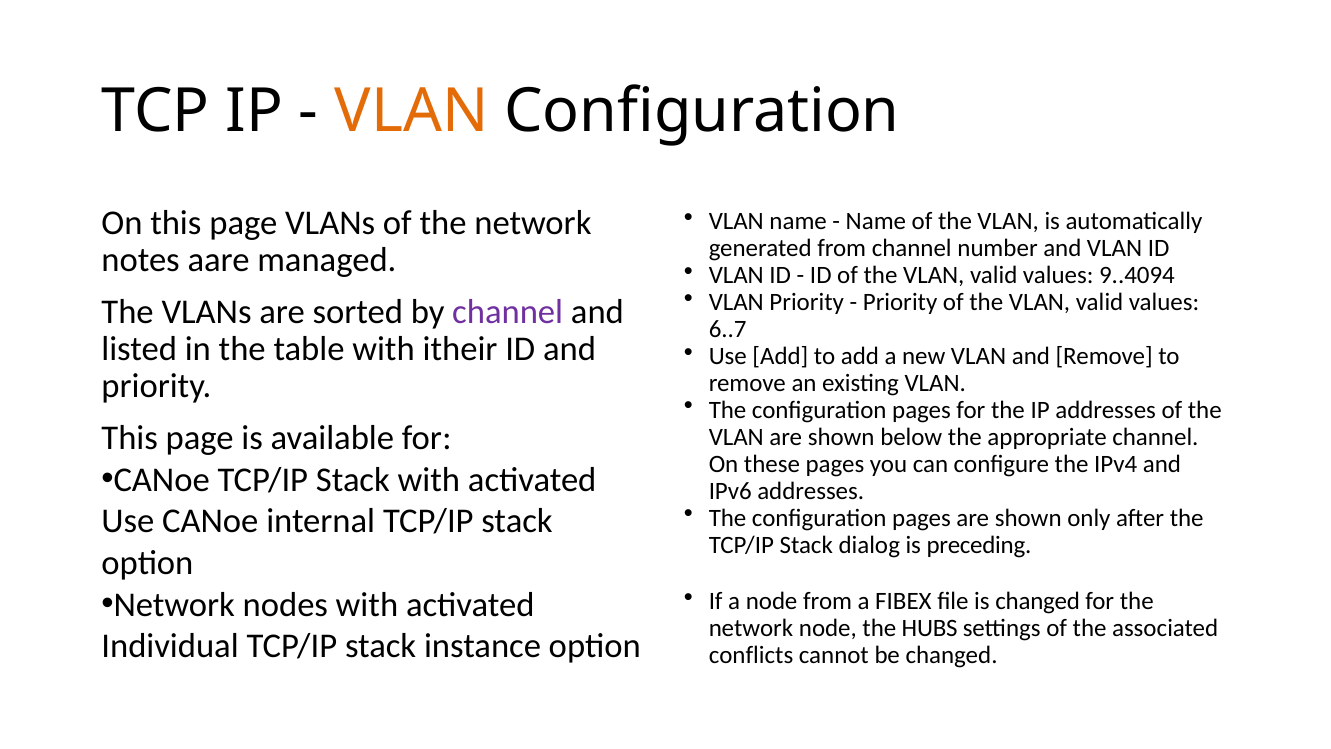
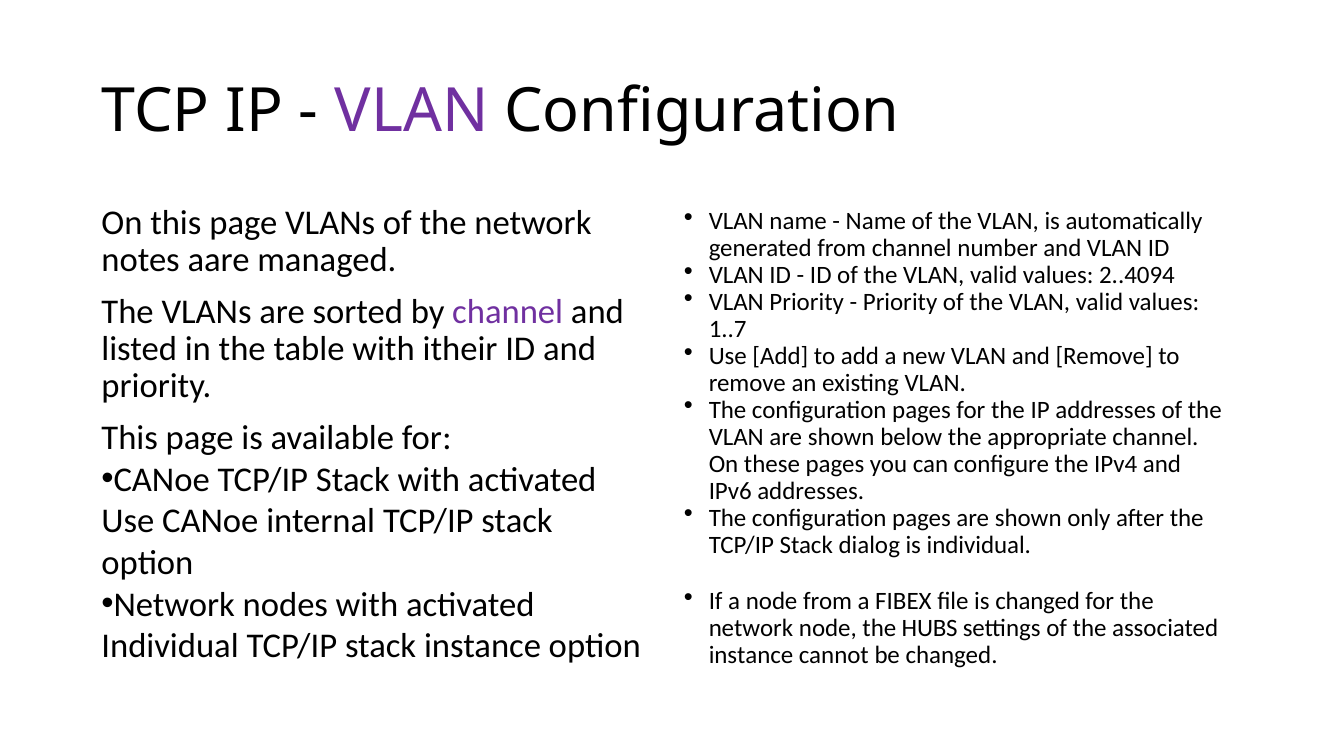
VLAN at (412, 112) colour: orange -> purple
9..4094: 9..4094 -> 2..4094
6..7: 6..7 -> 1..7
is preceding: preceding -> individual
conflicts at (751, 655): conflicts -> instance
